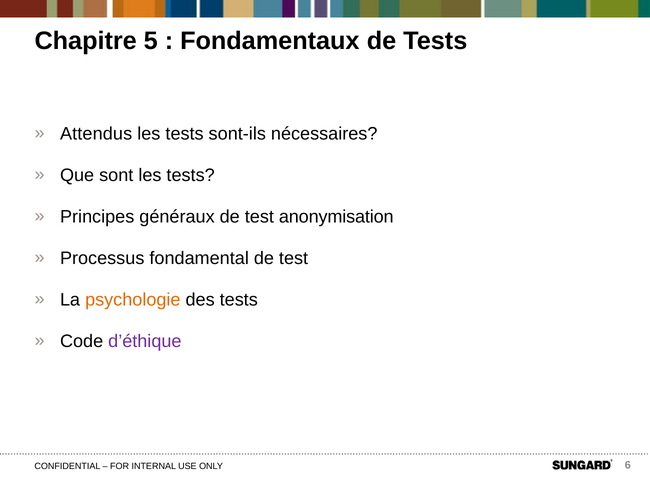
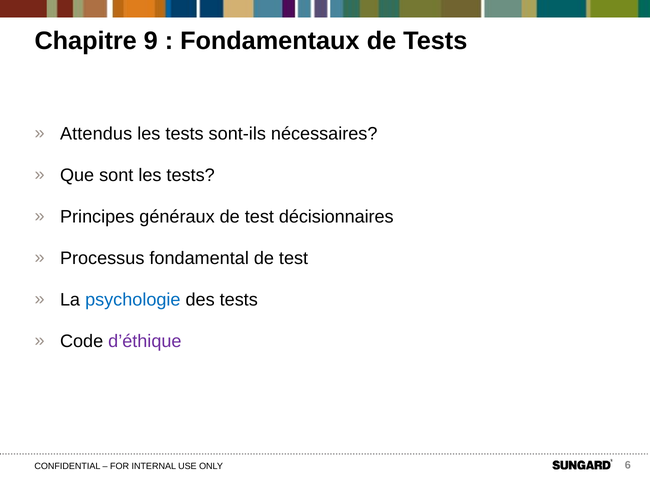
5: 5 -> 9
anonymisation: anonymisation -> décisionnaires
psychologie colour: orange -> blue
